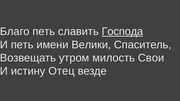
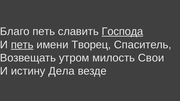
петь at (22, 45) underline: none -> present
Велики: Велики -> Творец
Отец: Отец -> Дела
